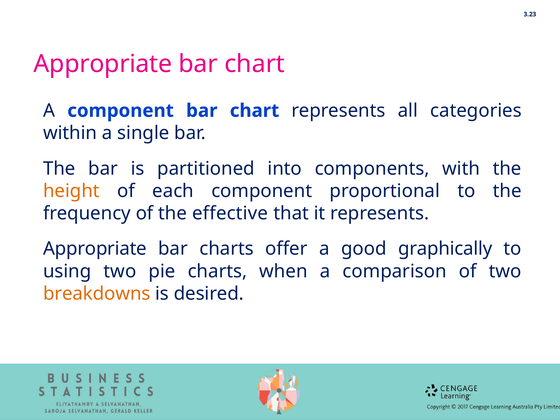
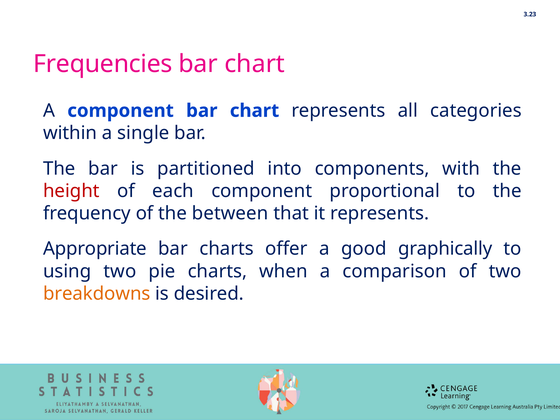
Appropriate at (103, 64): Appropriate -> Frequencies
height colour: orange -> red
effective: effective -> between
